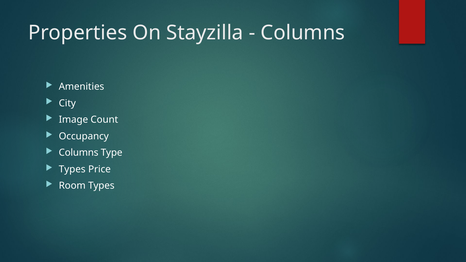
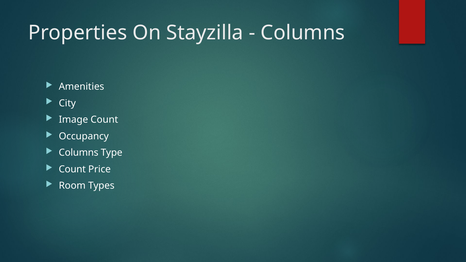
Types at (72, 169): Types -> Count
